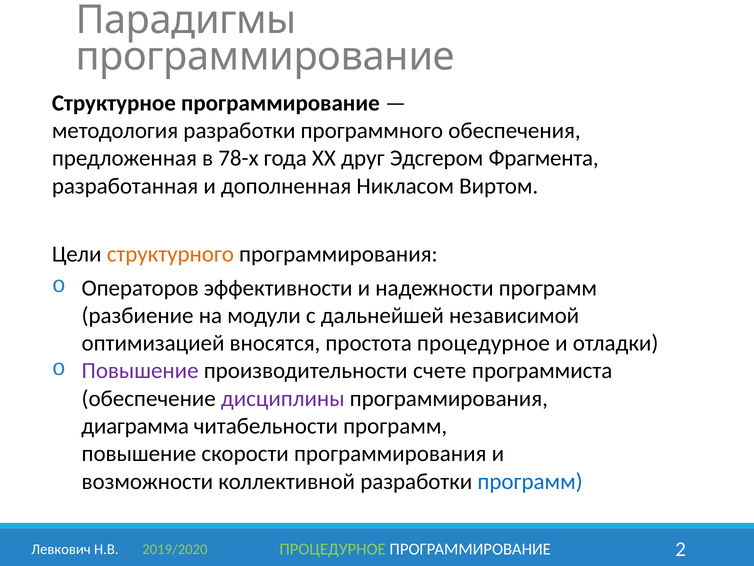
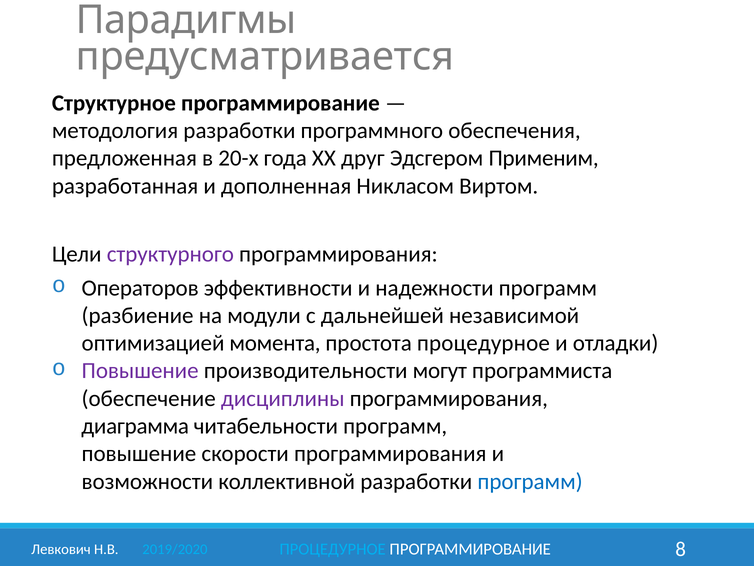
программирование at (265, 57): программирование -> предусматривается
78-х: 78-х -> 20-х
Фрагмента: Фрагмента -> Применим
структурного colour: orange -> purple
вносятся: вносятся -> момента
счете: счете -> могут
ПРОЦЕДУРНОЕ at (333, 549) colour: light green -> light blue
2: 2 -> 8
2019/2020 colour: light green -> light blue
